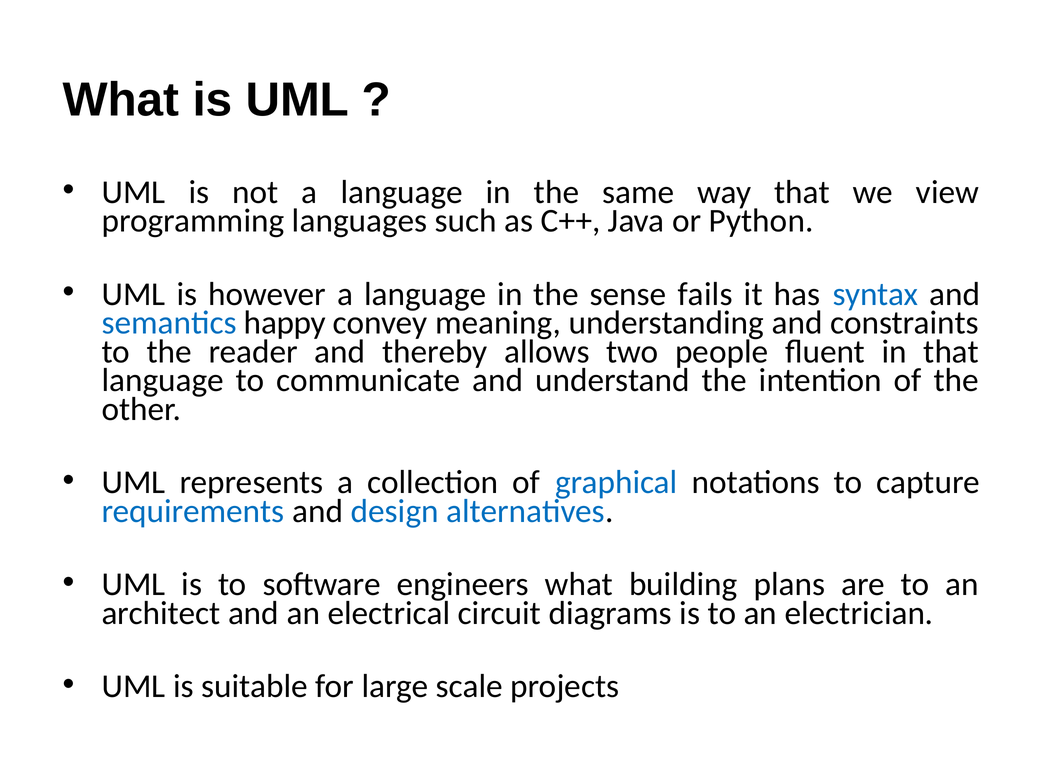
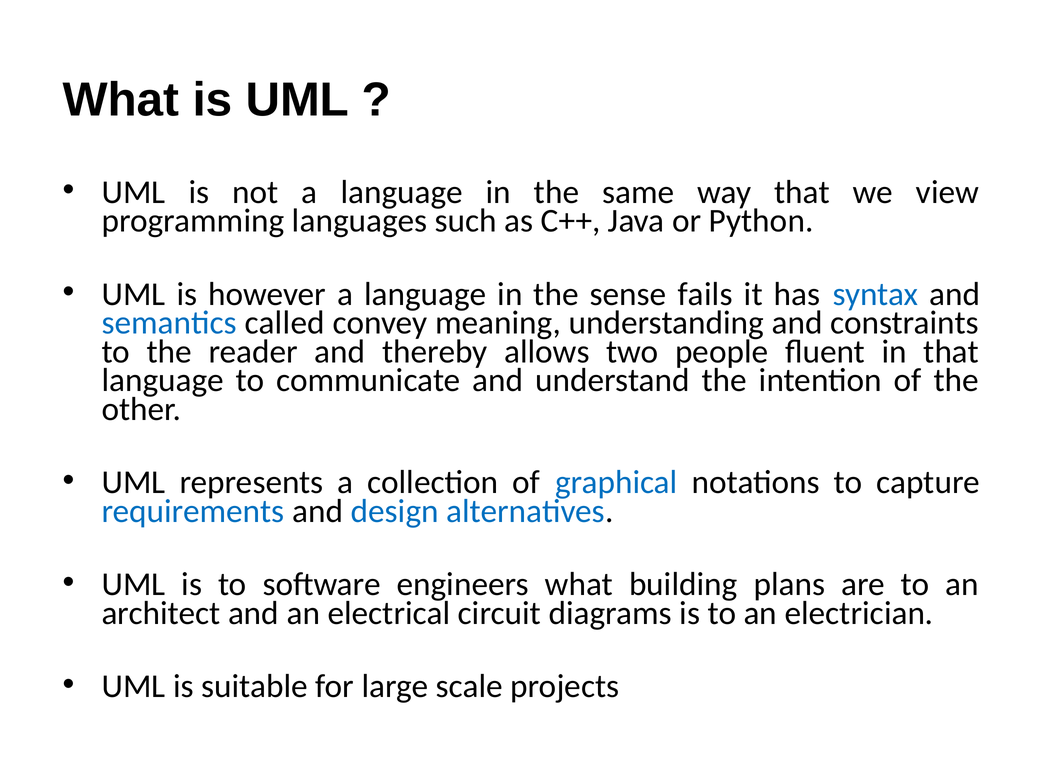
happy: happy -> called
